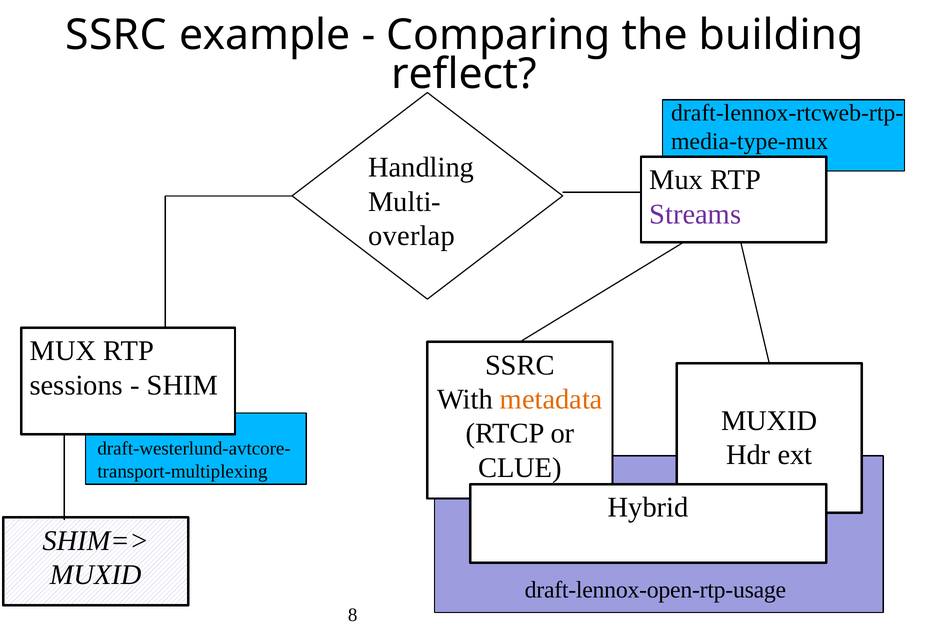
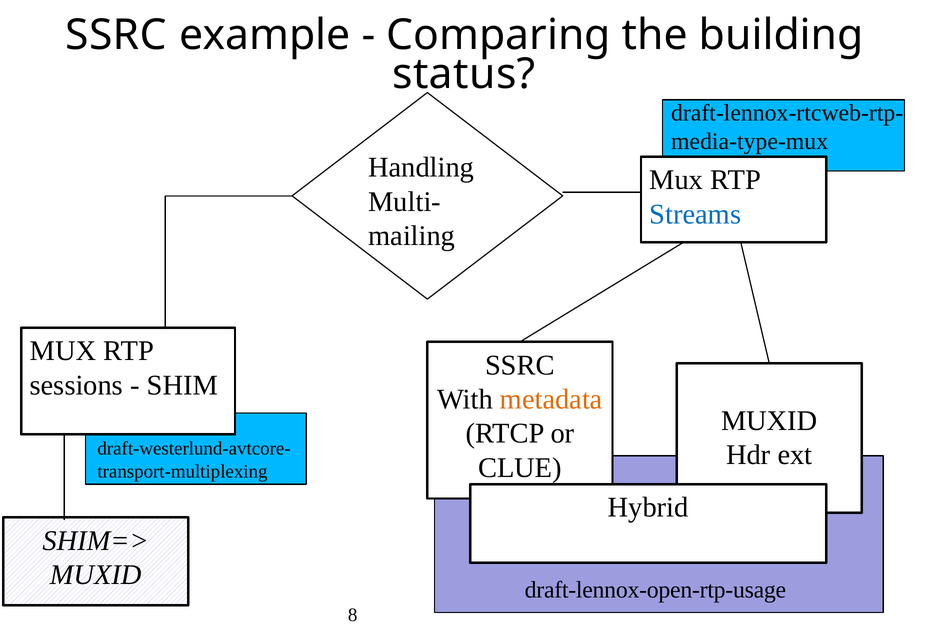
reflect: reflect -> status
Streams colour: purple -> blue
overlap: overlap -> mailing
